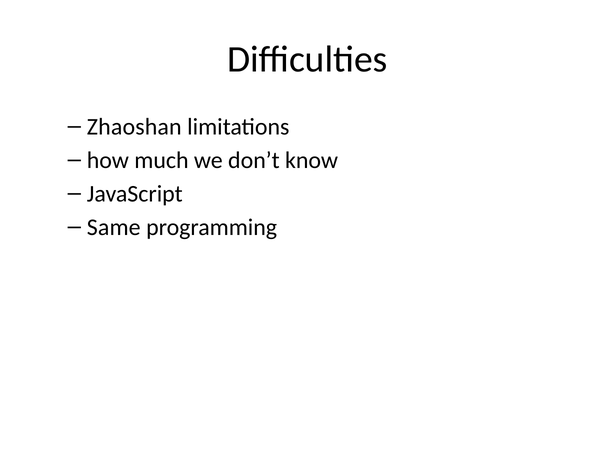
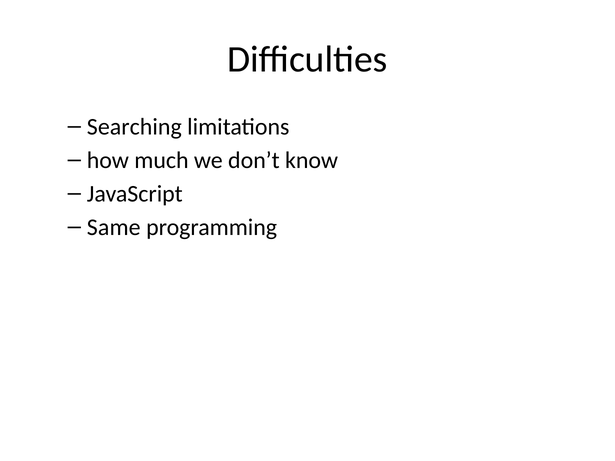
Zhaoshan: Zhaoshan -> Searching
